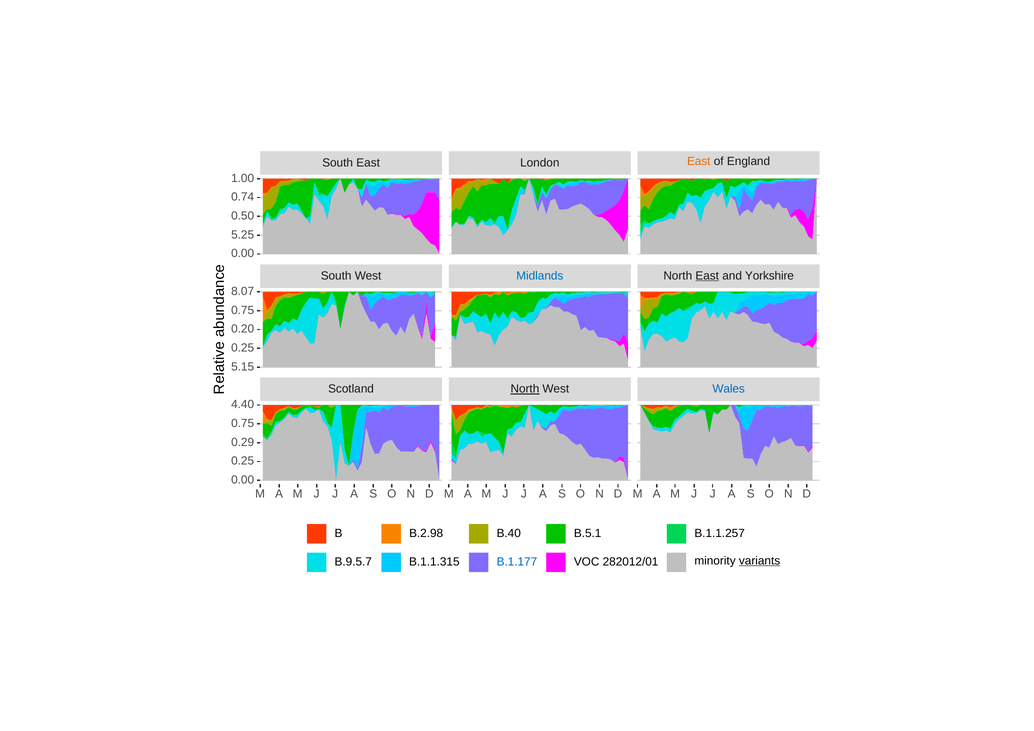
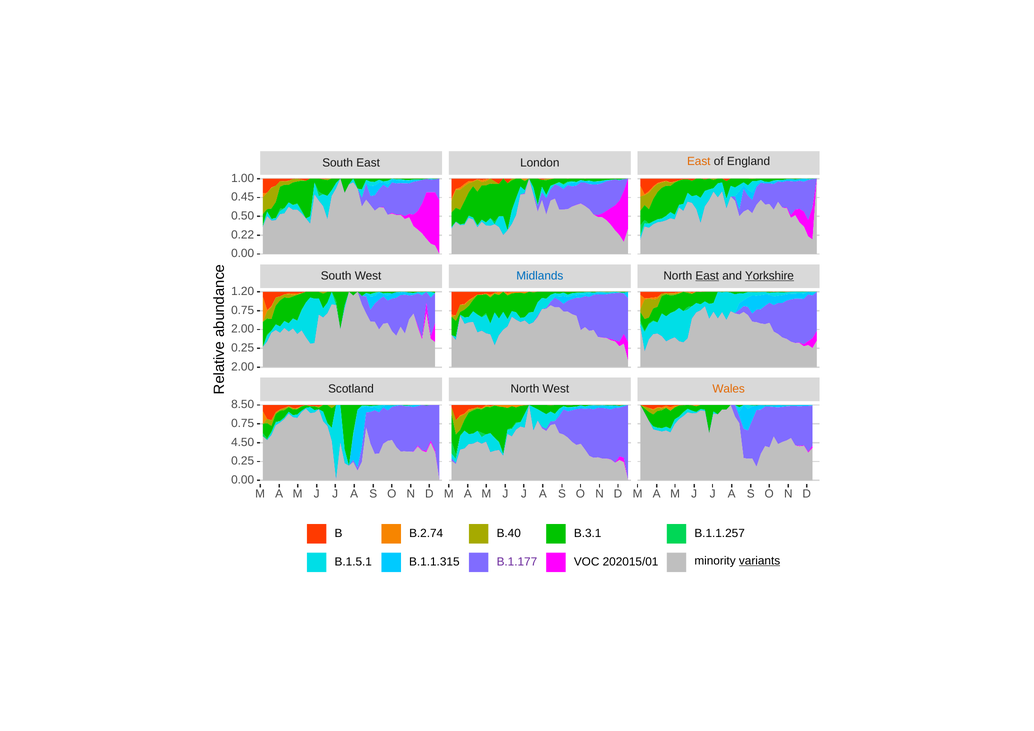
0.74: 0.74 -> 0.45
5.25: 5.25 -> 0.22
Yorkshire underline: none -> present
8.07: 8.07 -> 1.20
0.20 at (243, 329): 0.20 -> 2.00
5.15 at (243, 367): 5.15 -> 2.00
North at (525, 389) underline: present -> none
Wales colour: blue -> orange
4.40: 4.40 -> 8.50
0.29: 0.29 -> 4.50
B.2.98: B.2.98 -> B.2.74
B.5.1: B.5.1 -> B.3.1
B.9.5.7: B.9.5.7 -> B.1.5.1
B.1.177 colour: blue -> purple
282012/01: 282012/01 -> 202015/01
